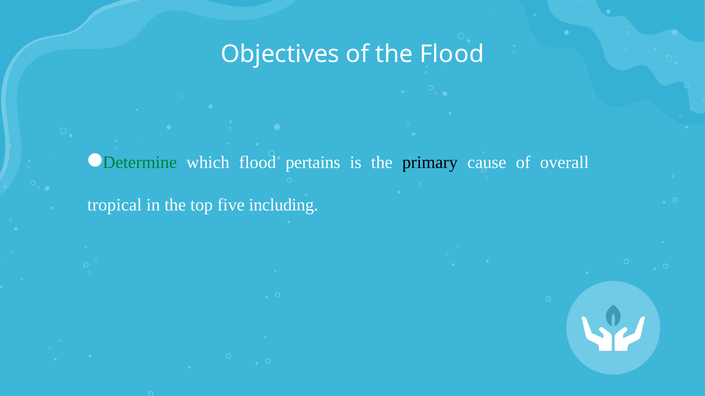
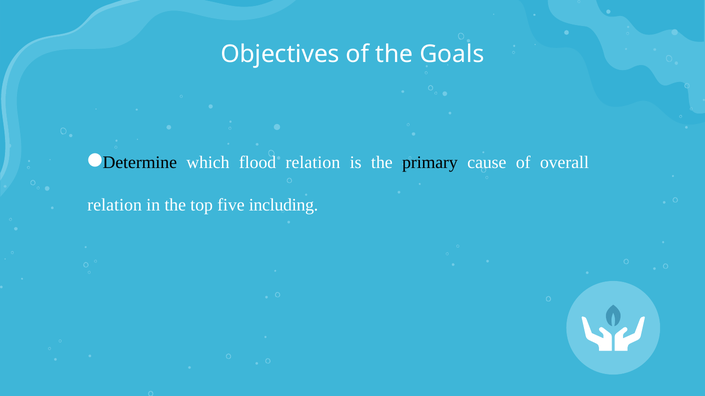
the Flood: Flood -> Goals
Determine colour: green -> black
flood pertains: pertains -> relation
tropical at (115, 205): tropical -> relation
